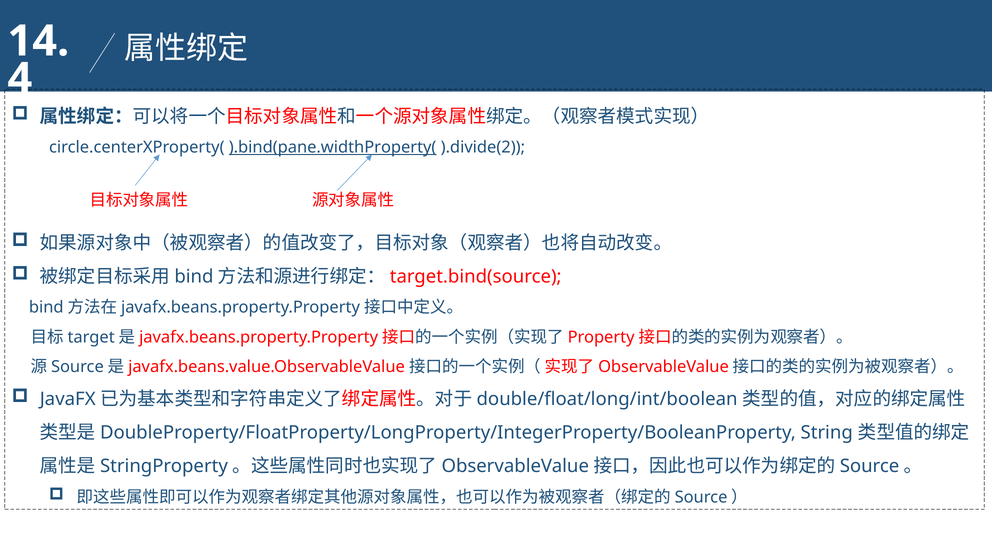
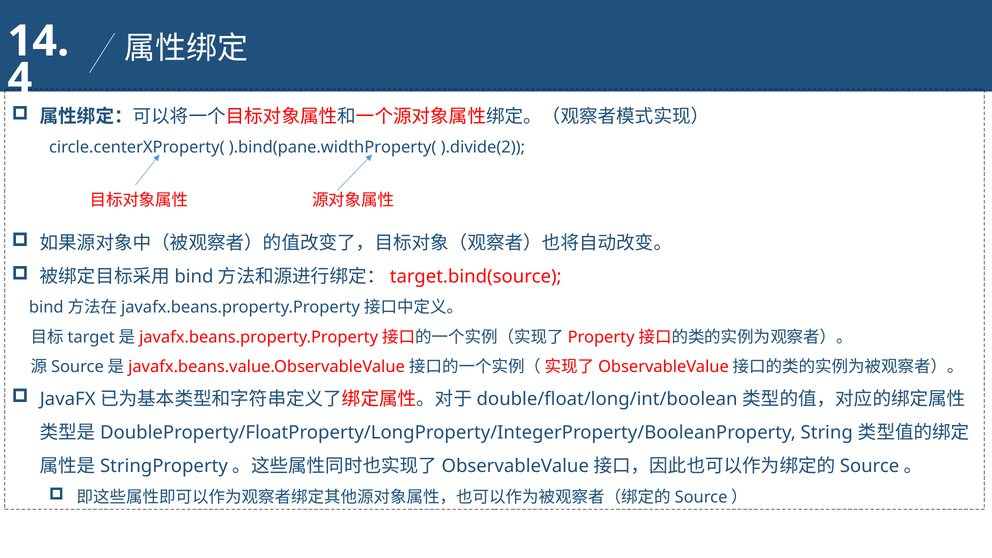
).bind(pane.widthProperty( underline: present -> none
